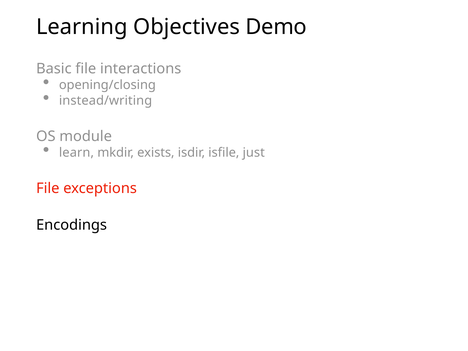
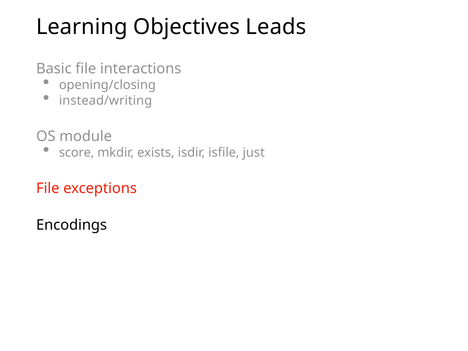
Demo: Demo -> Leads
learn: learn -> score
